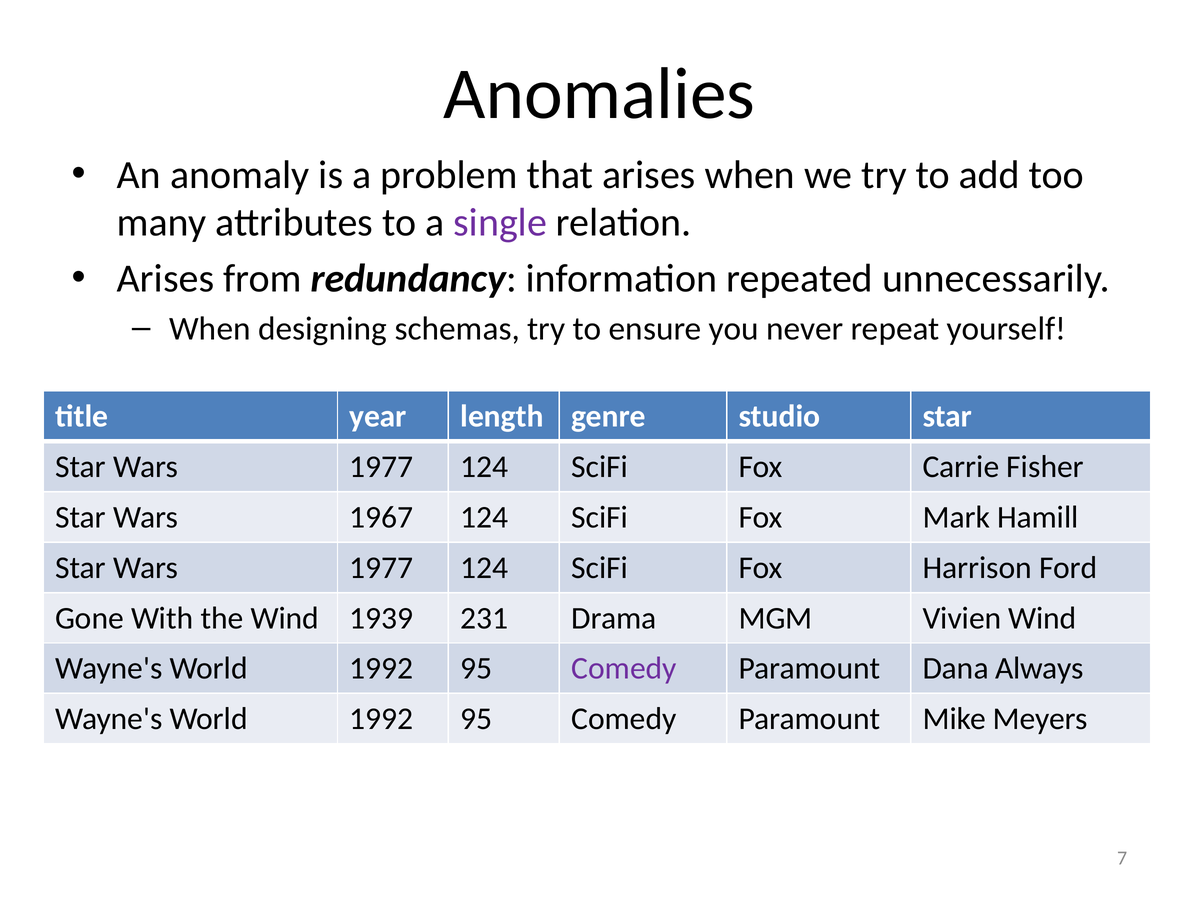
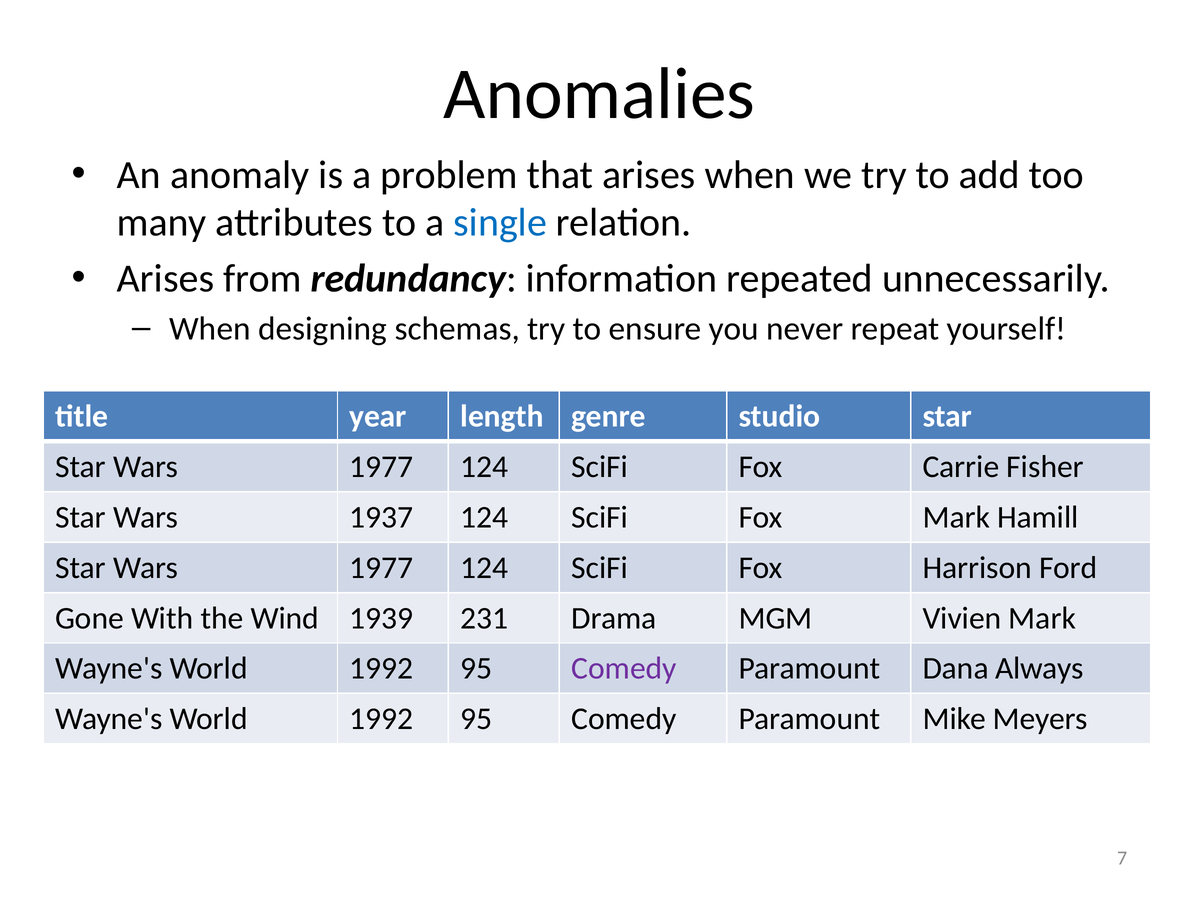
single colour: purple -> blue
1967: 1967 -> 1937
Vivien Wind: Wind -> Mark
